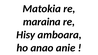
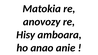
maraina: maraina -> anovozy
